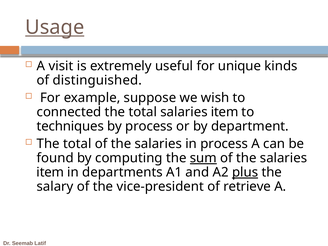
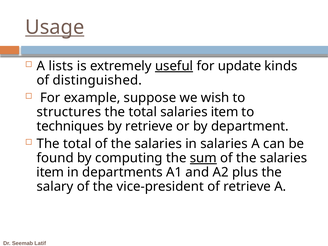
visit: visit -> lists
useful underline: none -> present
unique: unique -> update
connected: connected -> structures
by process: process -> retrieve
in process: process -> salaries
plus underline: present -> none
